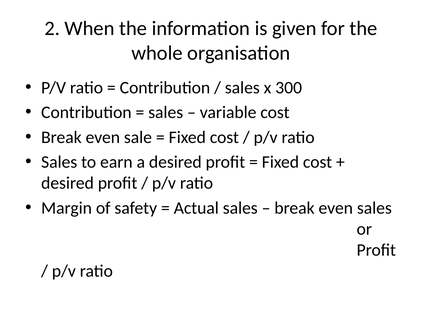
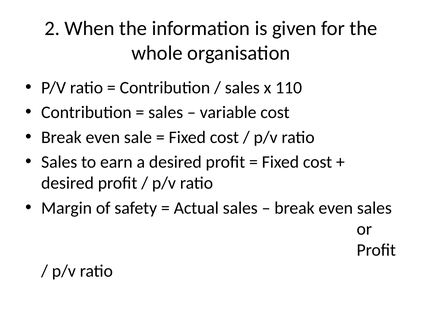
300: 300 -> 110
